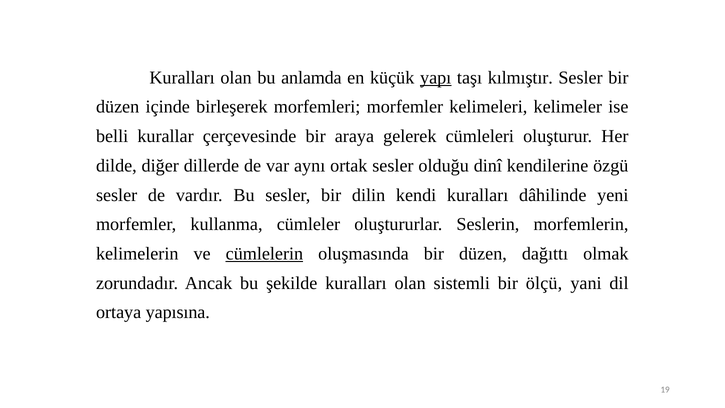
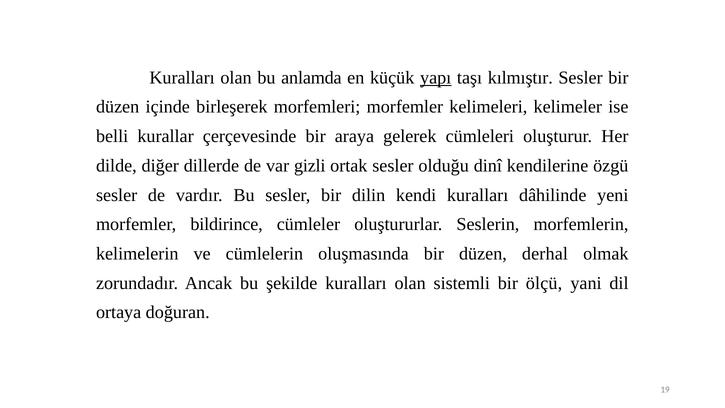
aynı: aynı -> gizli
kullanma: kullanma -> bildirince
cümlelerin underline: present -> none
dağıttı: dağıttı -> derhal
yapısına: yapısına -> doğuran
